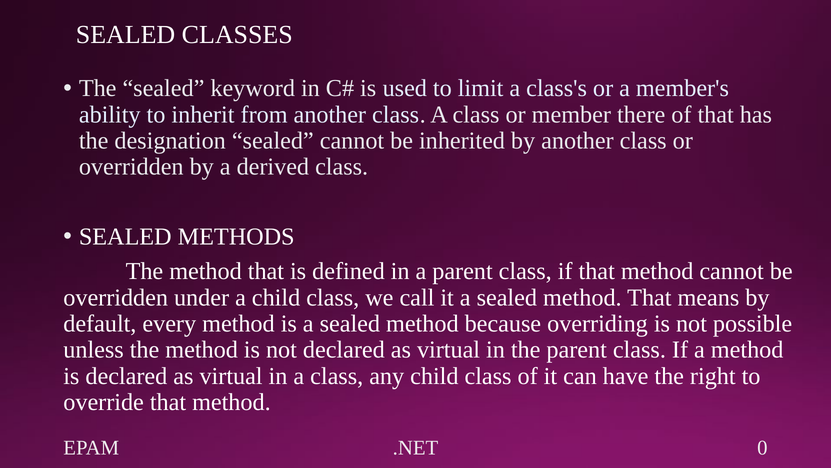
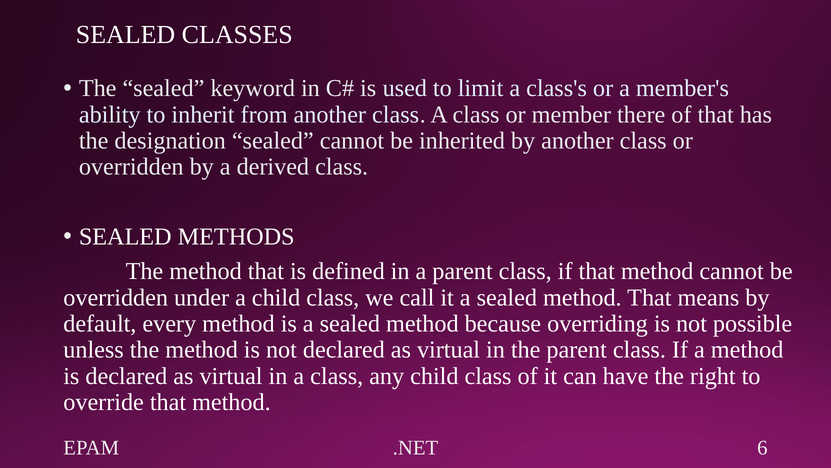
0: 0 -> 6
